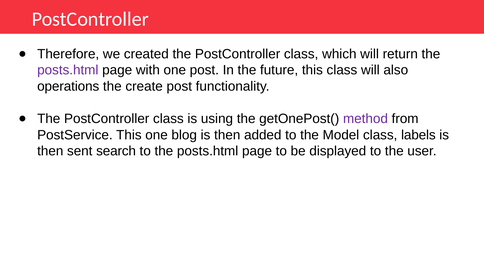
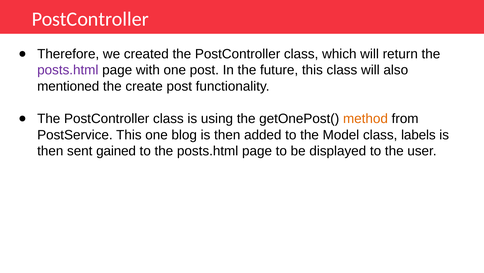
operations: operations -> mentioned
method colour: purple -> orange
search: search -> gained
